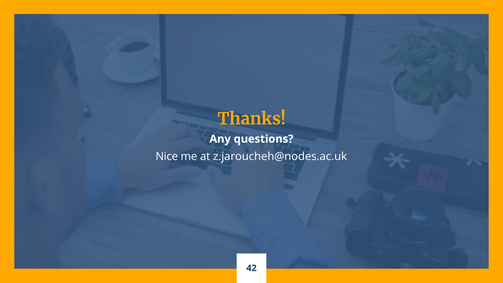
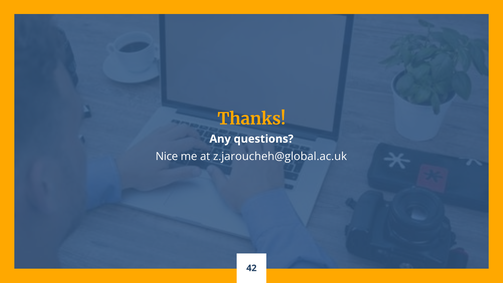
z.jaroucheh@nodes.ac.uk: z.jaroucheh@nodes.ac.uk -> z.jaroucheh@global.ac.uk
